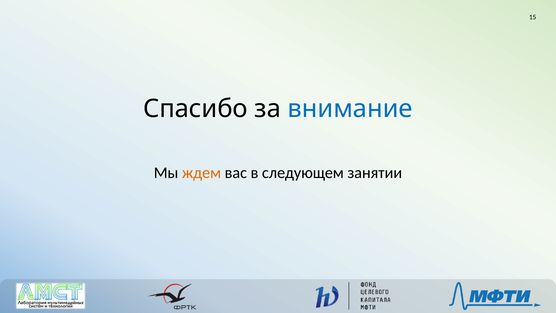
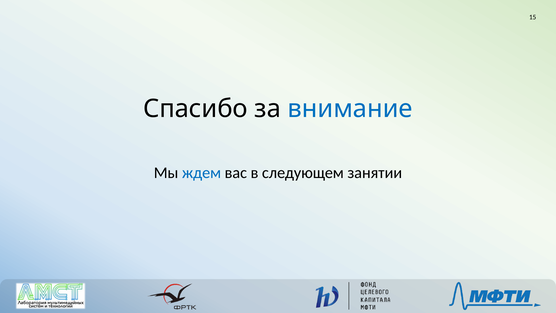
ждем colour: orange -> blue
